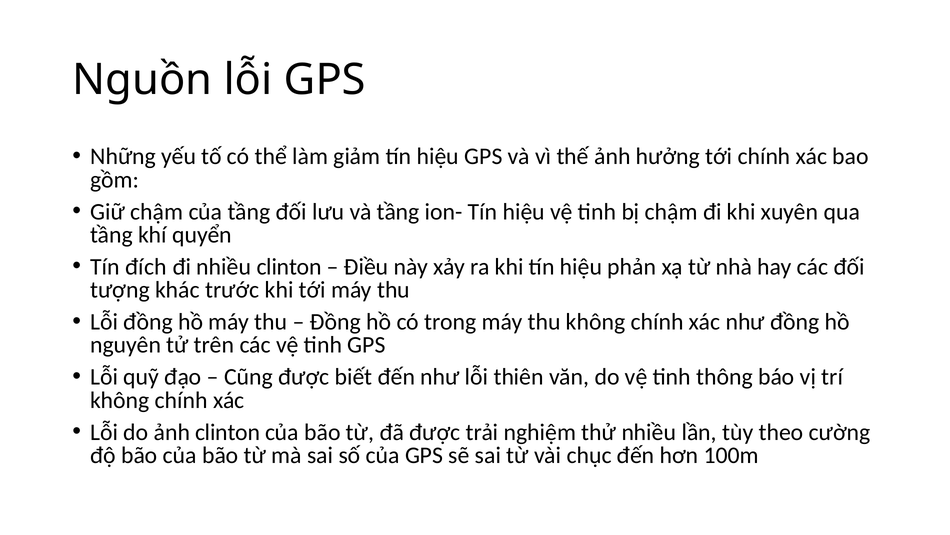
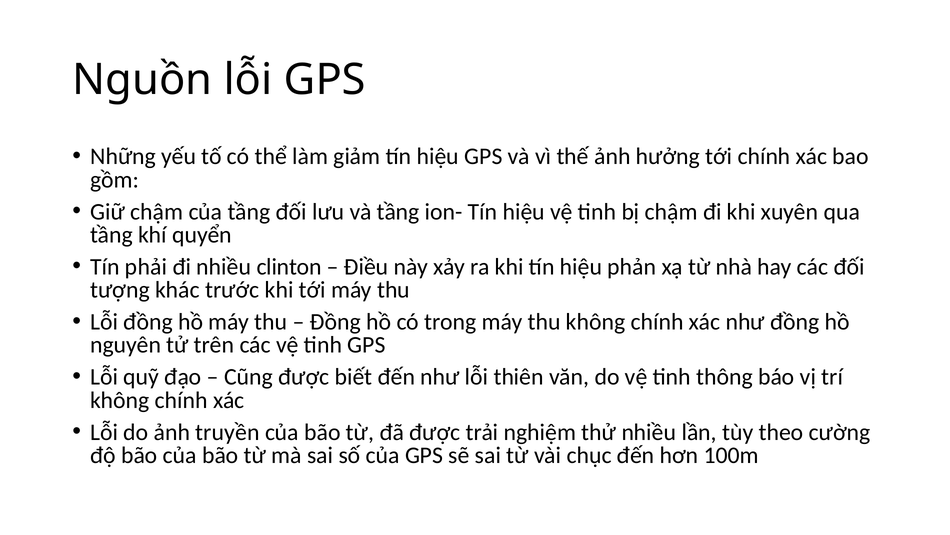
đích: đích -> phải
ảnh clinton: clinton -> truyền
